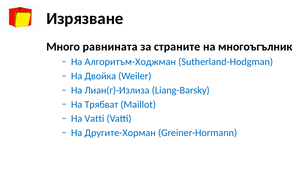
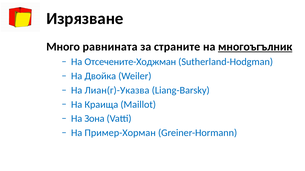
многоъгълник underline: none -> present
Aлгоритъм-Ходжман: Aлгоритъм-Ходжман -> Отсечените-Ходжман
Лиан(г)-Излиза: Лиан(г)-Излиза -> Лиан(г)-Указва
Трябват: Трябват -> Краища
На Vatti: Vatti -> Зона
Другите-Хорман: Другите-Хорман -> Пример-Хорман
